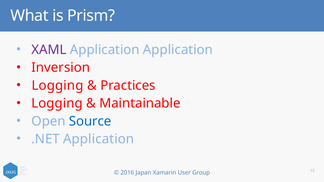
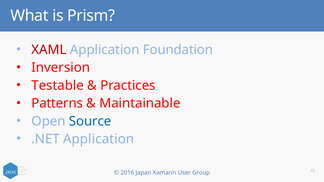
XAML colour: purple -> red
Application Application: Application -> Foundation
Logging at (58, 86): Logging -> Testable
Logging at (57, 103): Logging -> Patterns
